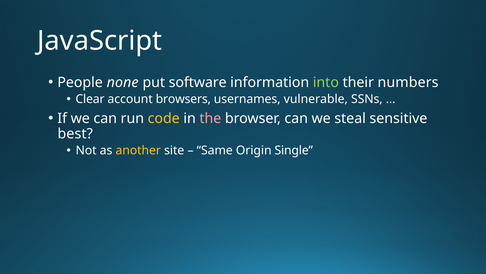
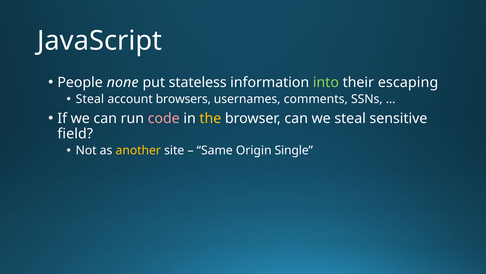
software: software -> stateless
numbers: numbers -> escaping
Clear at (90, 99): Clear -> Steal
vulnerable: vulnerable -> comments
code colour: yellow -> pink
the colour: pink -> yellow
best: best -> field
